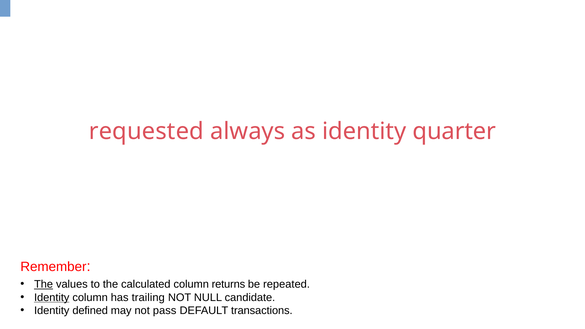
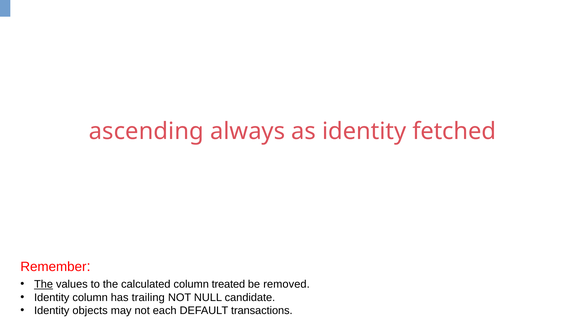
requested: requested -> ascending
quarter: quarter -> fetched
returns: returns -> treated
repeated: repeated -> removed
Identity at (52, 298) underline: present -> none
defined: defined -> objects
pass: pass -> each
